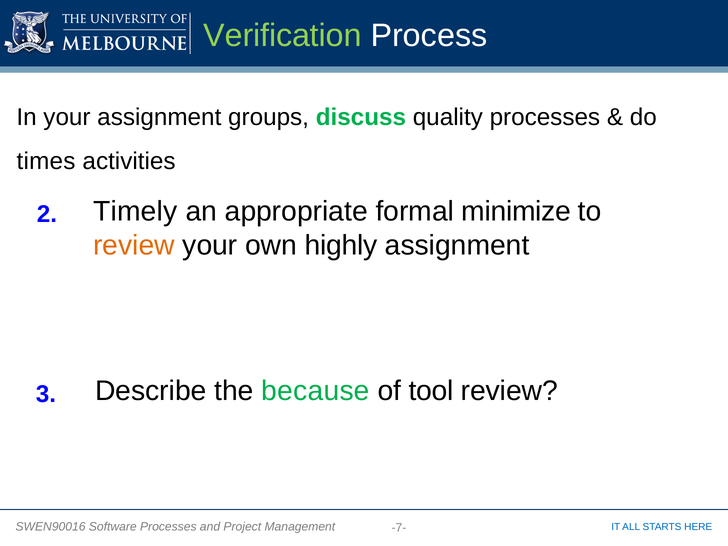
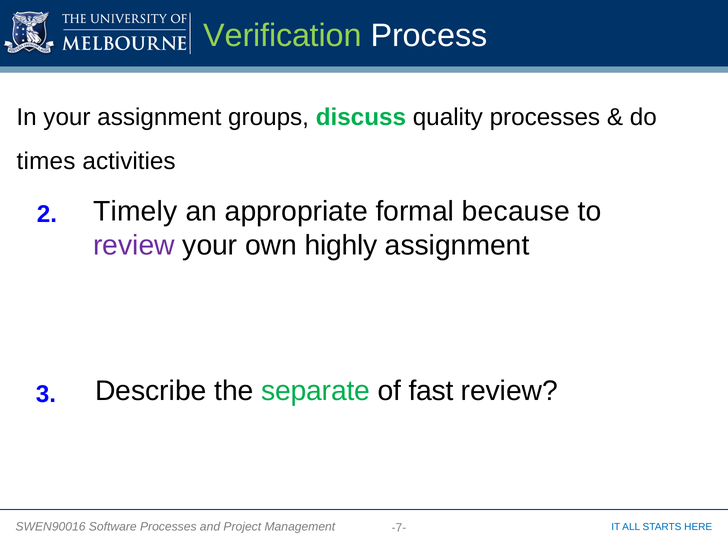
minimize: minimize -> because
review at (134, 246) colour: orange -> purple
because: because -> separate
tool: tool -> fast
